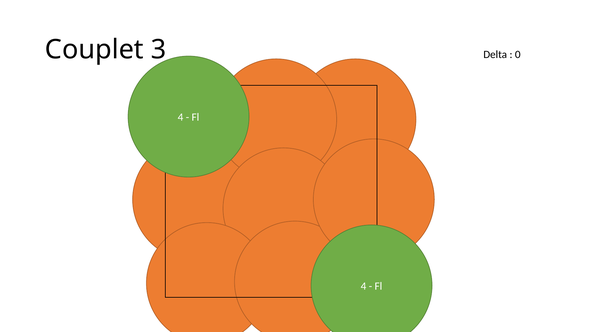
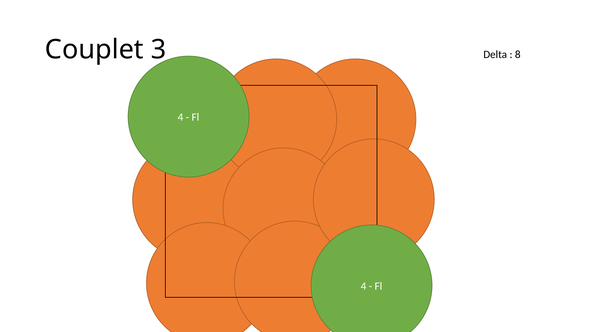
0: 0 -> 8
